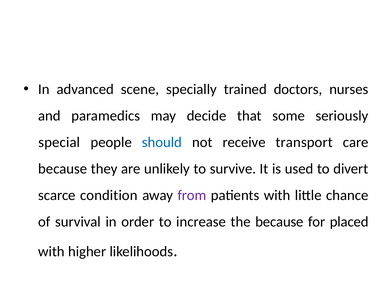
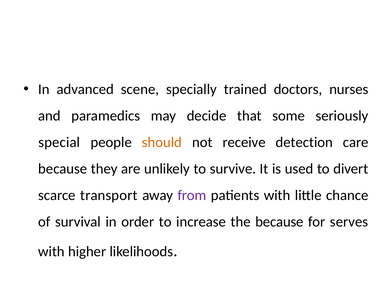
should colour: blue -> orange
transport: transport -> detection
condition: condition -> transport
placed: placed -> serves
